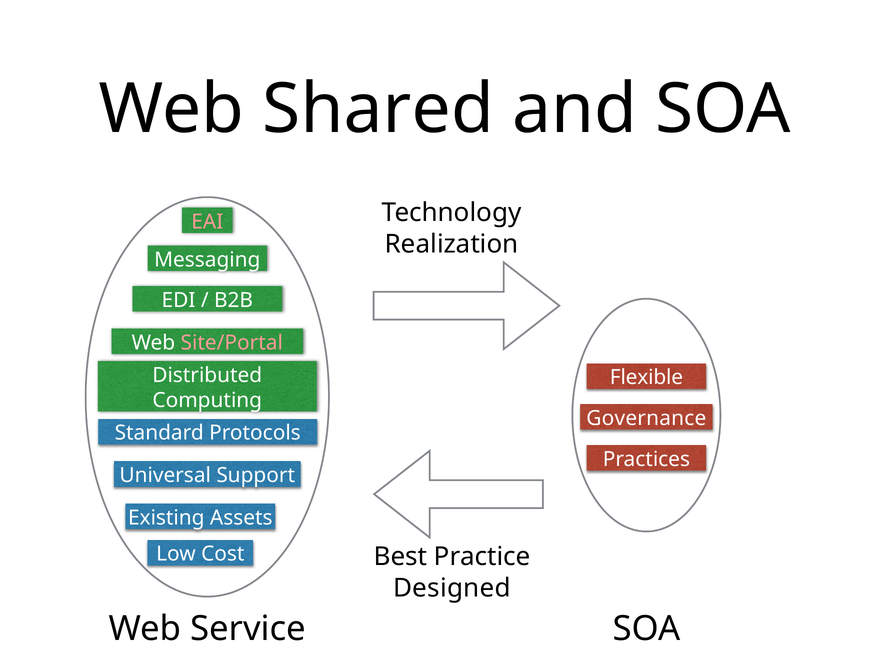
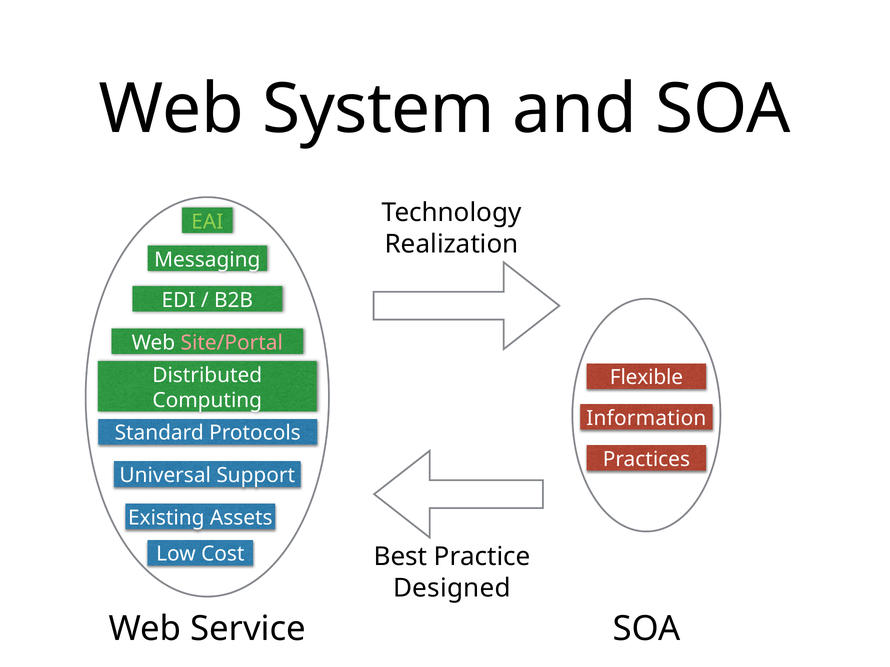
Shared: Shared -> System
EAI colour: pink -> light green
Governance: Governance -> Information
